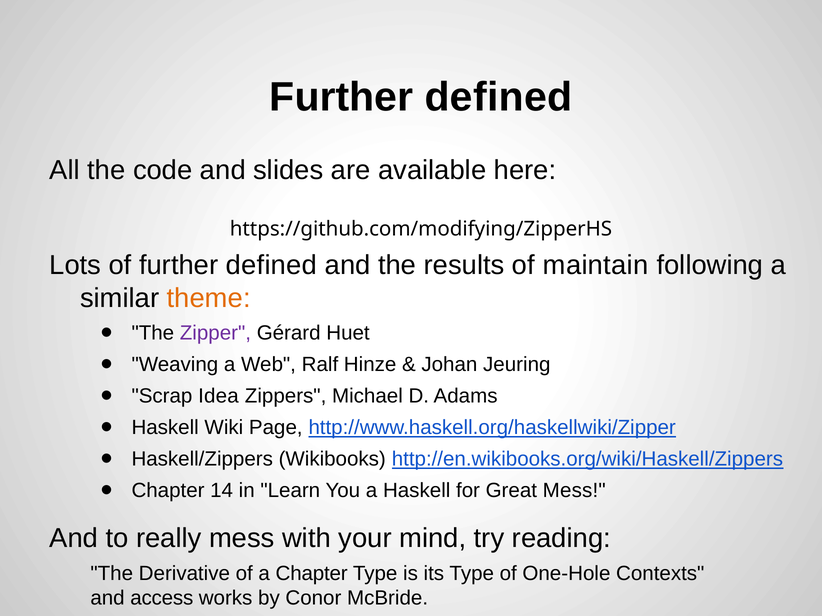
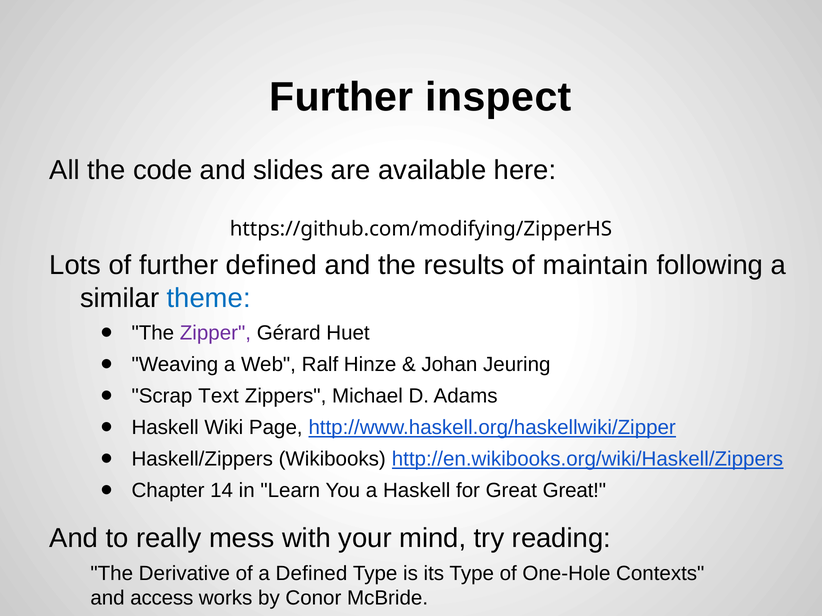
defined at (499, 97): defined -> inspect
theme colour: orange -> blue
Idea: Idea -> Text
Great Mess: Mess -> Great
a Chapter: Chapter -> Defined
